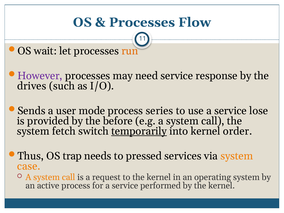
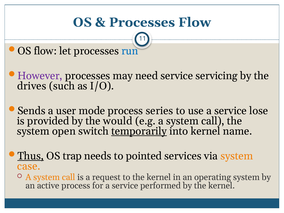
OS wait: wait -> flow
run colour: orange -> blue
response: response -> servicing
before: before -> would
fetch: fetch -> open
order: order -> name
Thus underline: none -> present
pressed: pressed -> pointed
